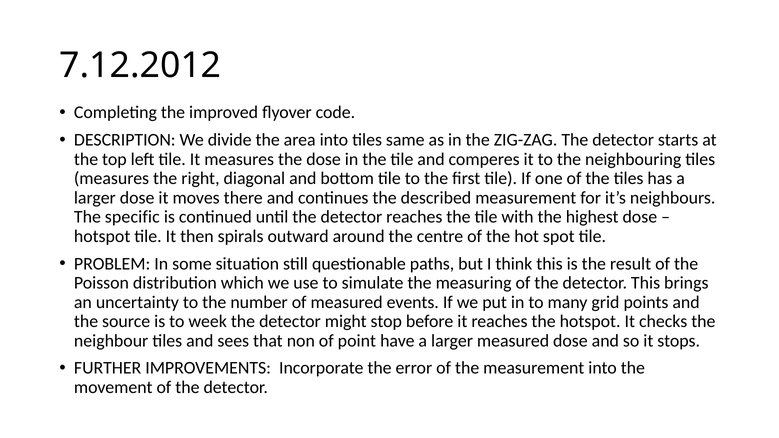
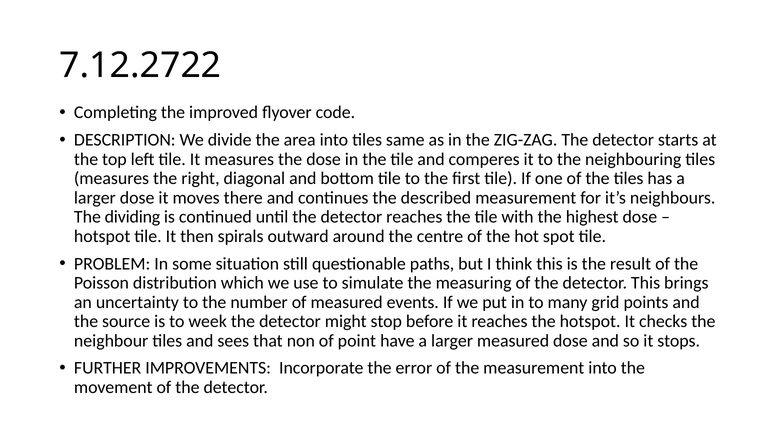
7.12.2012: 7.12.2012 -> 7.12.2722
specific: specific -> dividing
